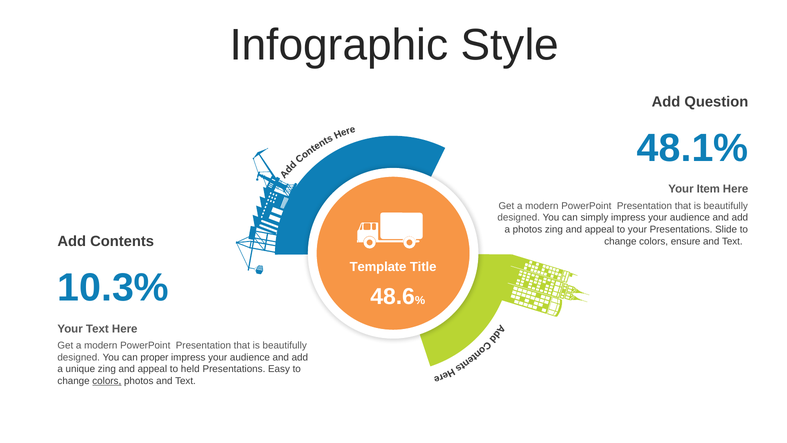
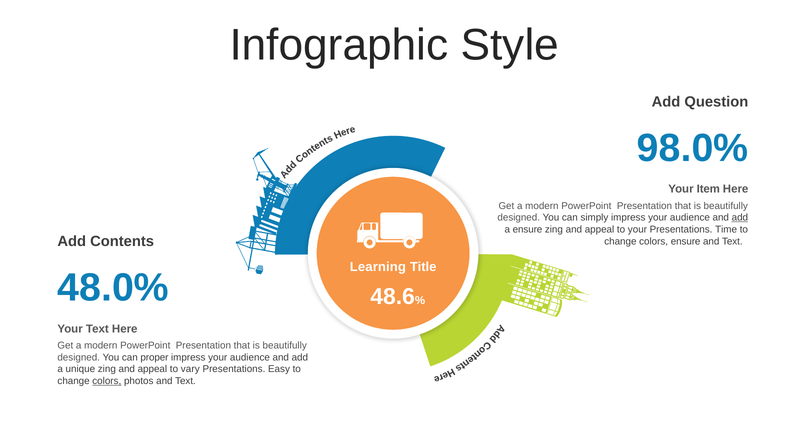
48.1%: 48.1% -> 98.0%
add at (740, 218) underline: none -> present
a photos: photos -> ensure
Slide: Slide -> Time
Template: Template -> Learning
10.3%: 10.3% -> 48.0%
held: held -> vary
